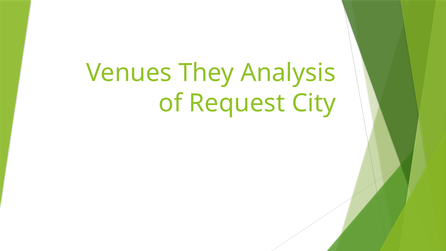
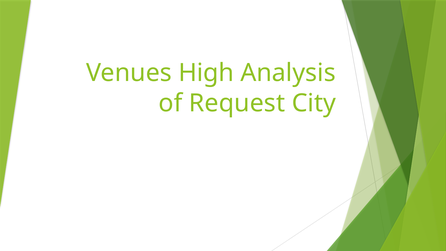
They: They -> High
